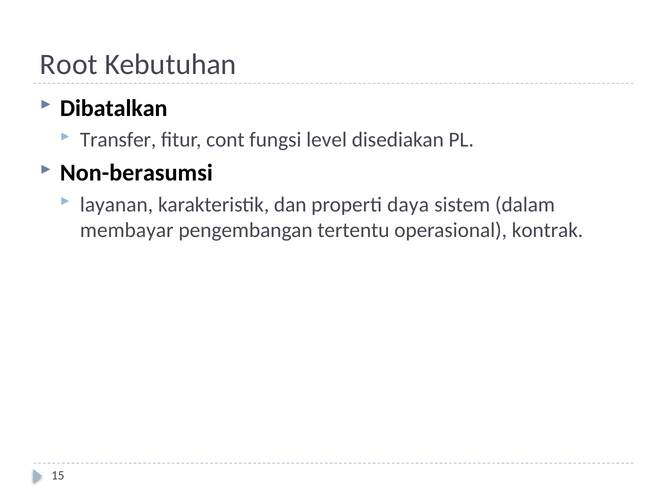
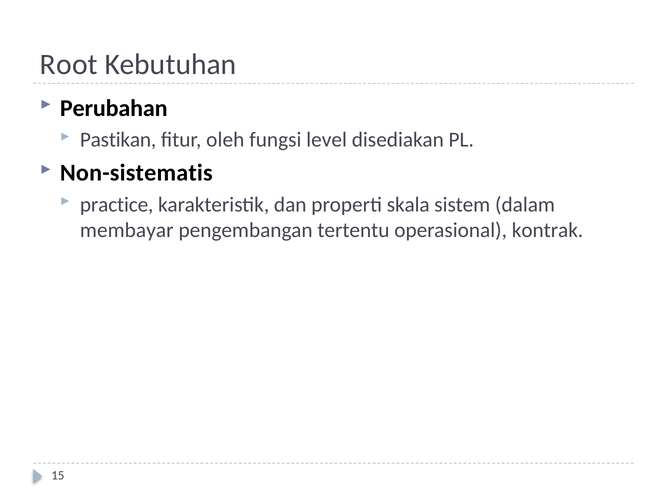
Dibatalkan: Dibatalkan -> Perubahan
Transfer: Transfer -> Pastikan
cont: cont -> oleh
Non-berasumsi: Non-berasumsi -> Non-sistematis
layanan: layanan -> practice
daya: daya -> skala
